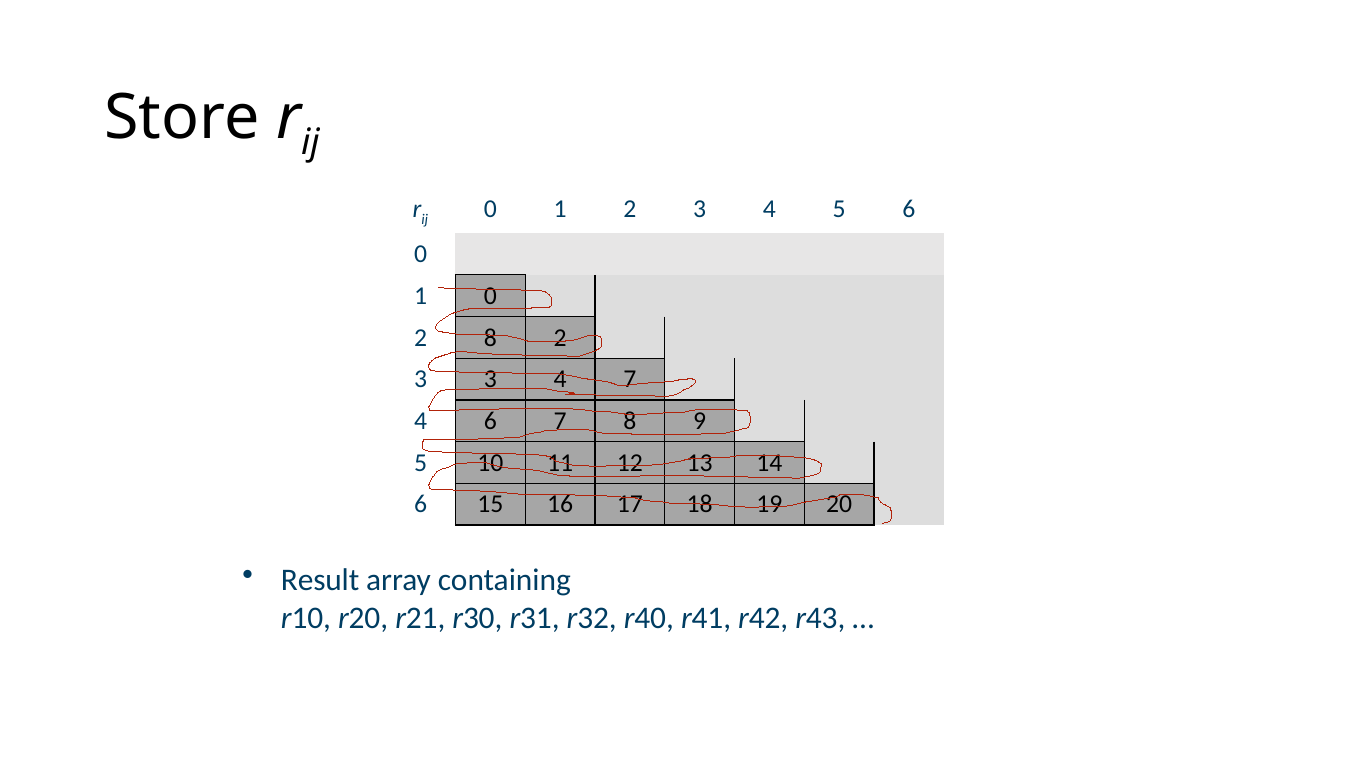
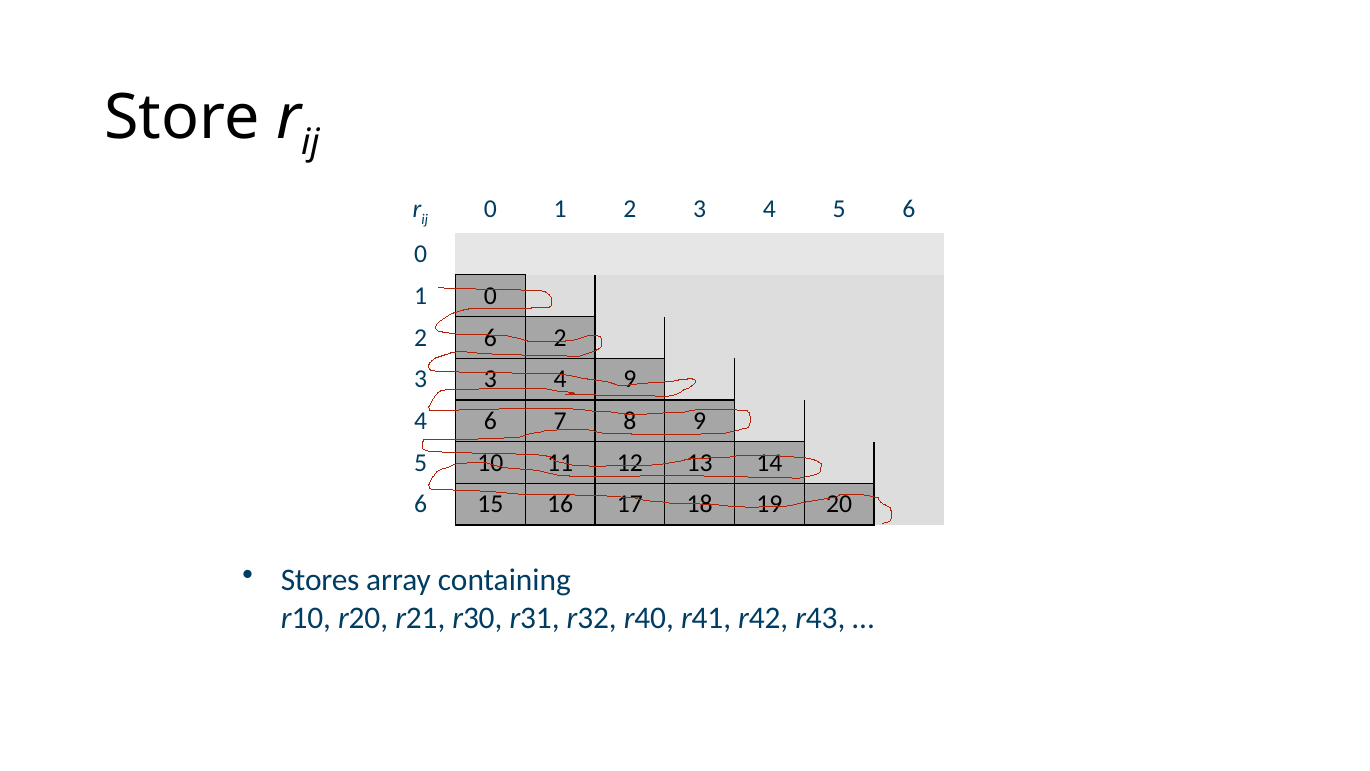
2 8: 8 -> 6
4 7: 7 -> 9
Result: Result -> Stores
